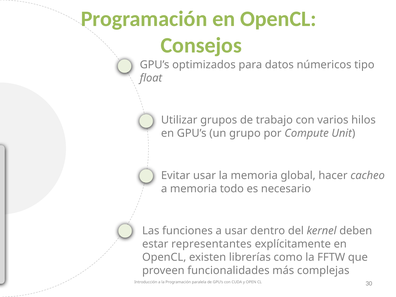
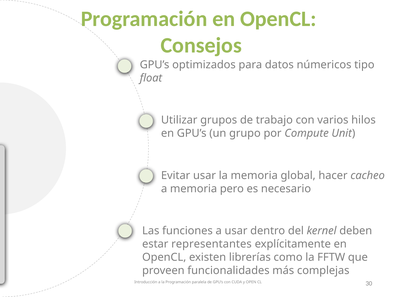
todo: todo -> pero
